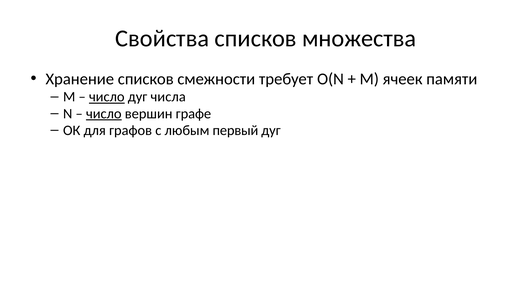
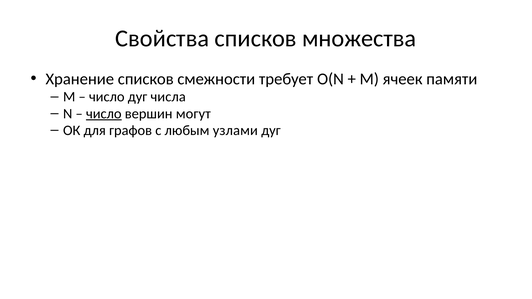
число at (107, 97) underline: present -> none
графе: графе -> могут
первый: первый -> узлами
